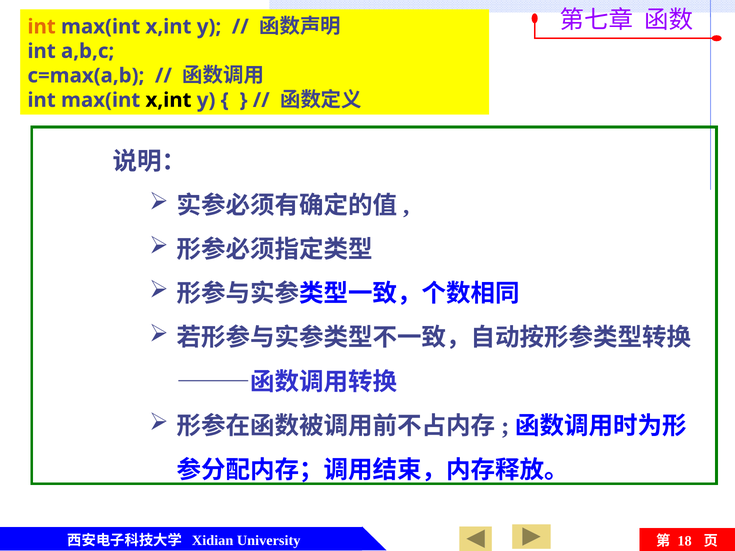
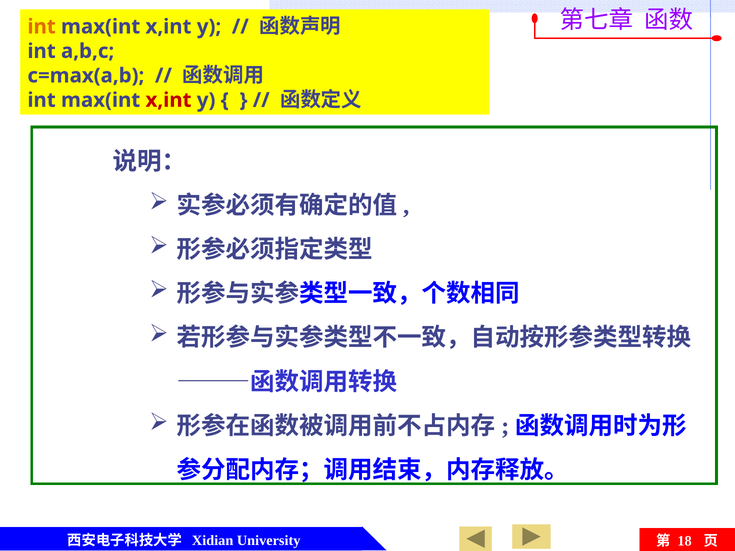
x,int at (168, 100) colour: black -> red
